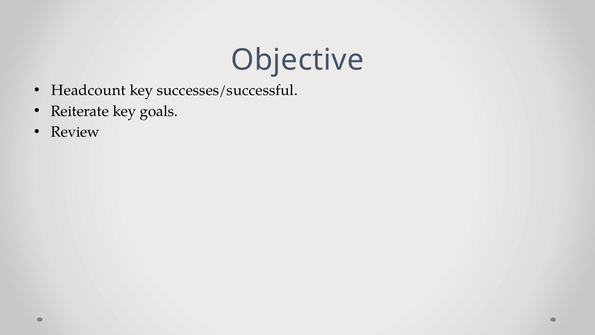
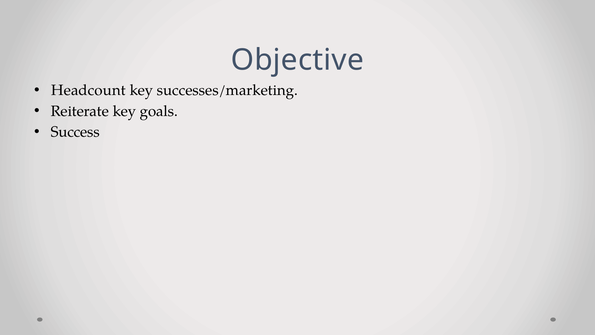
successes/successful: successes/successful -> successes/marketing
Review: Review -> Success
